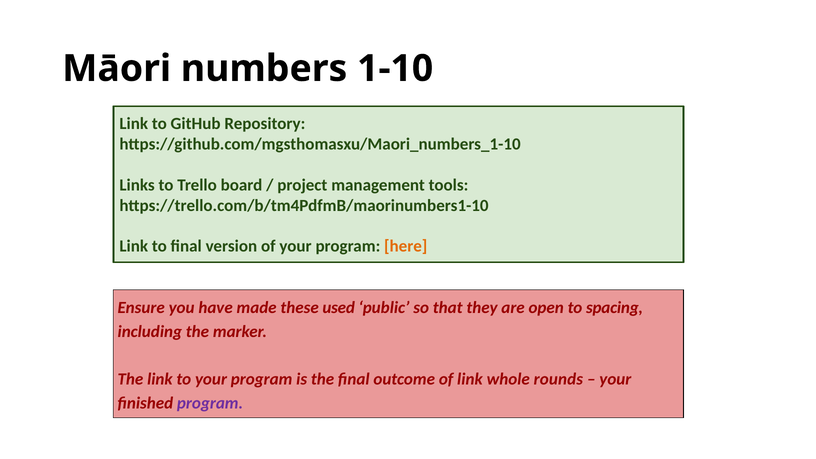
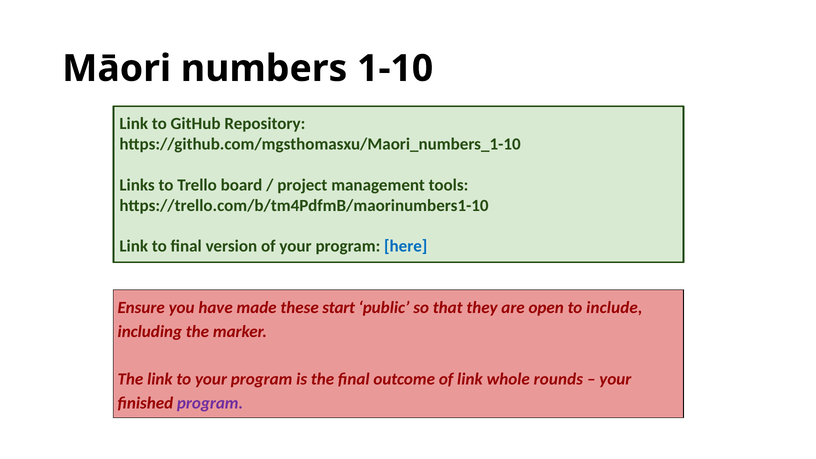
here colour: orange -> blue
used: used -> start
spacing: spacing -> include
